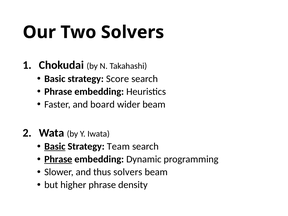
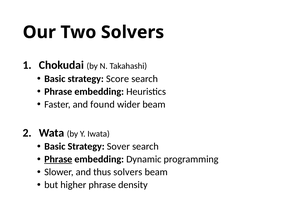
board: board -> found
Basic at (55, 146) underline: present -> none
Team: Team -> Sover
